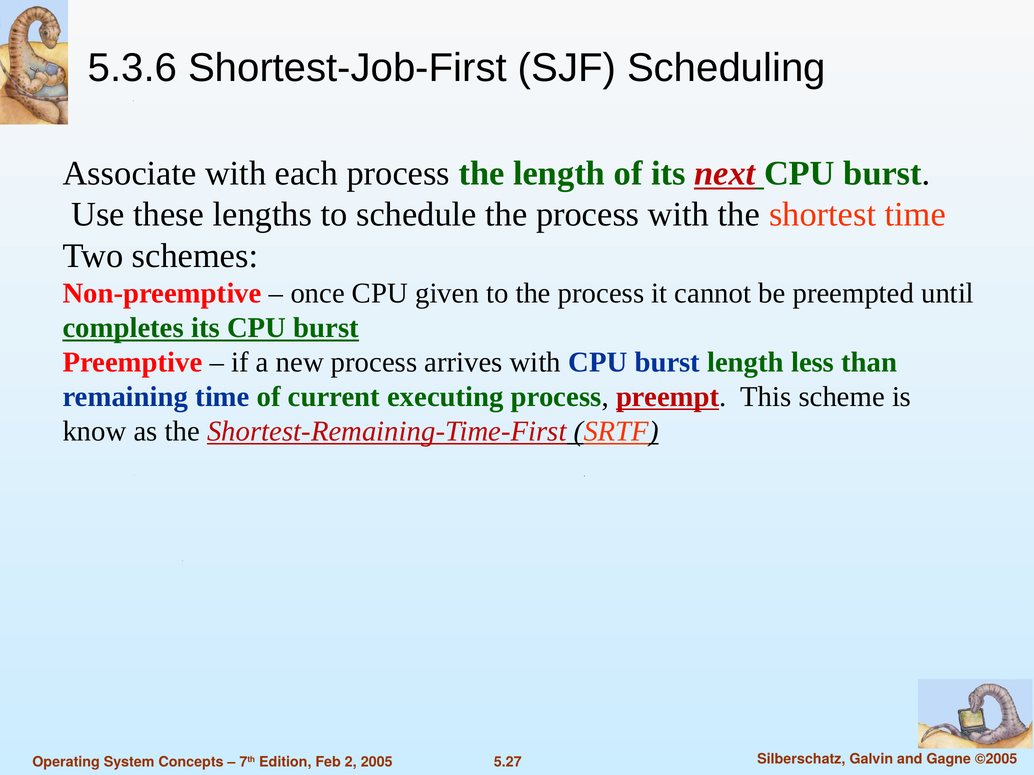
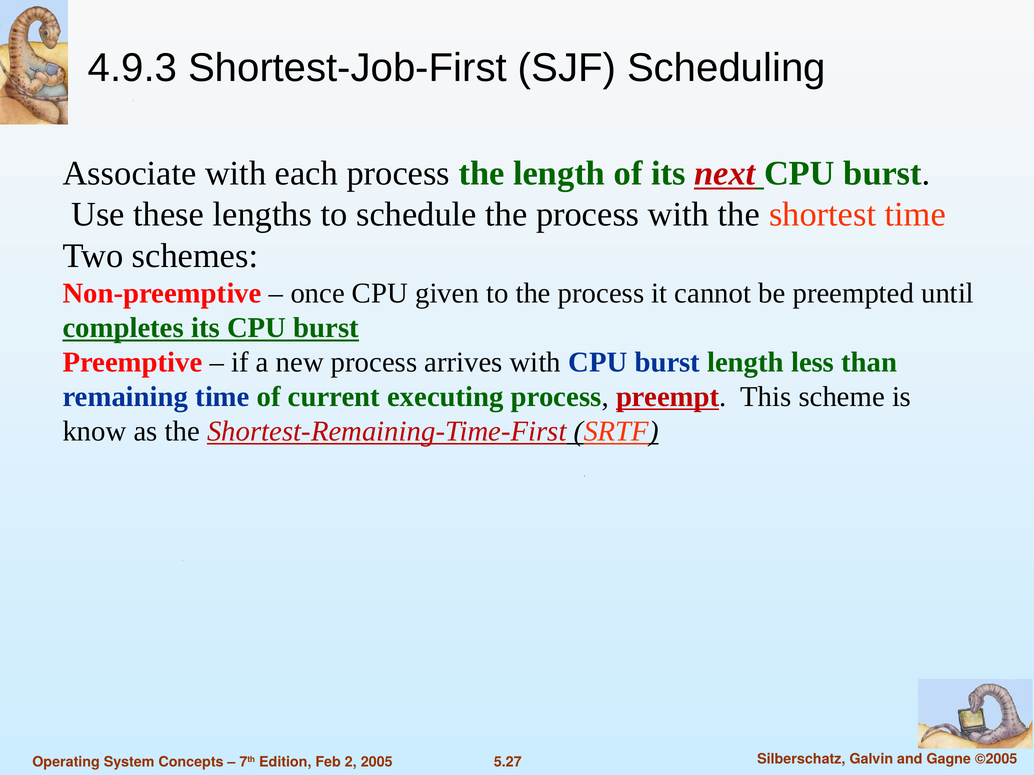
5.3.6: 5.3.6 -> 4.9.3
